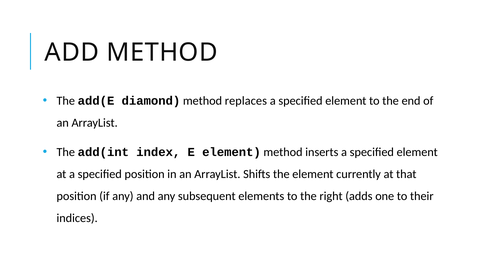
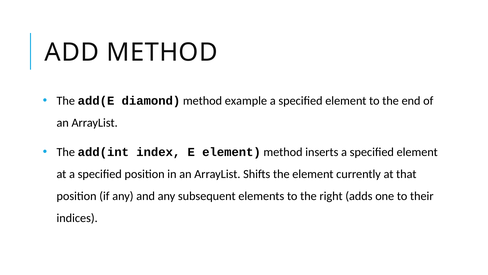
replaces: replaces -> example
